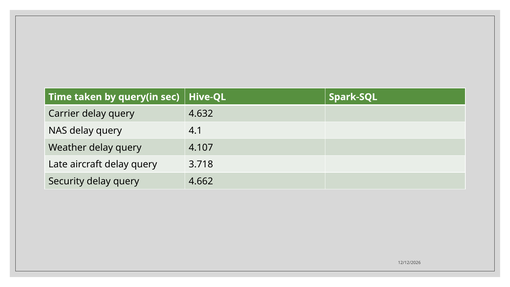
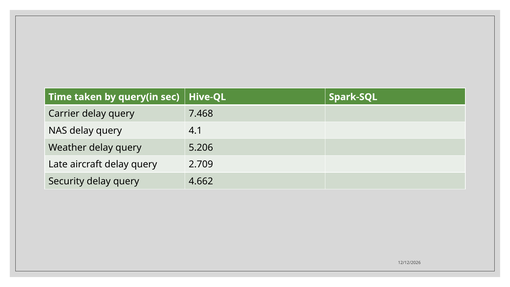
4.632: 4.632 -> 7.468
4.107: 4.107 -> 5.206
3.718: 3.718 -> 2.709
